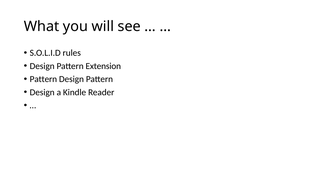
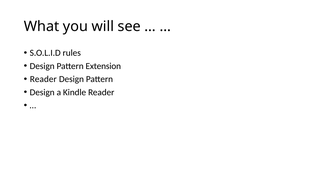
Pattern at (43, 79): Pattern -> Reader
